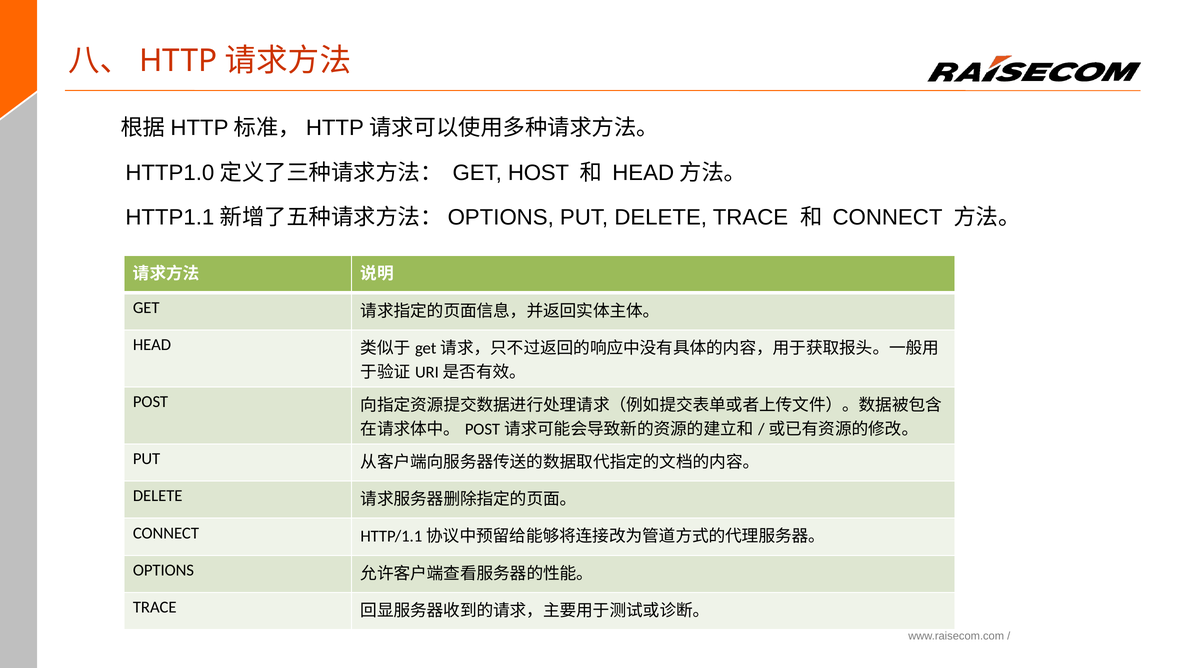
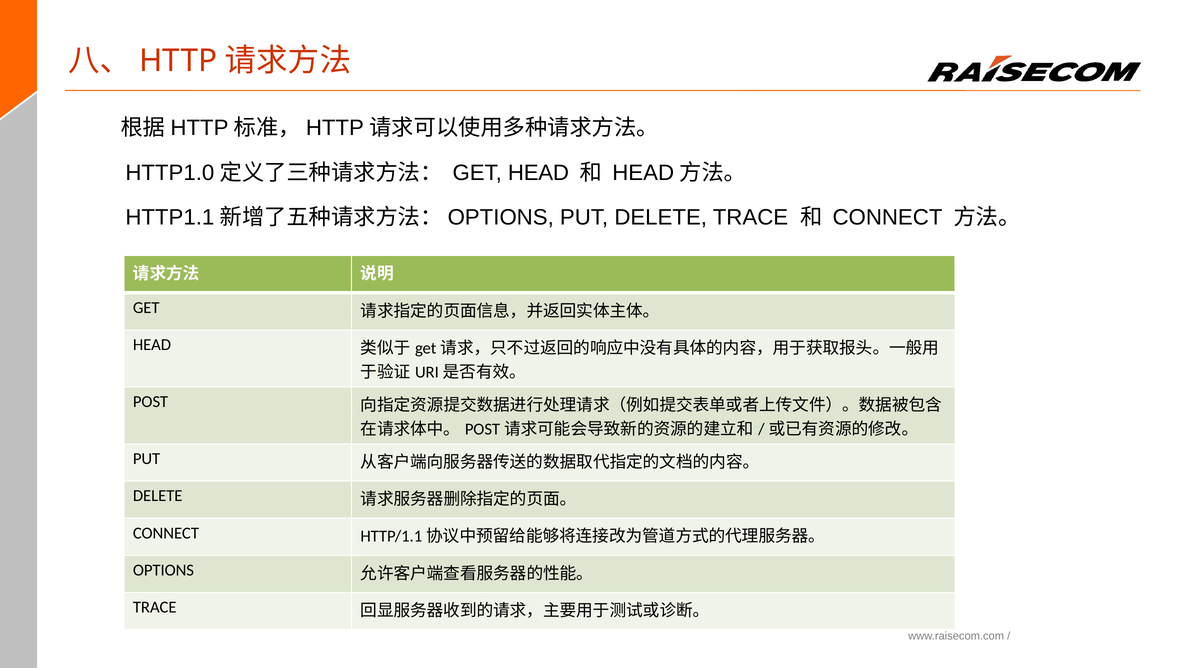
GET HOST: HOST -> HEAD
